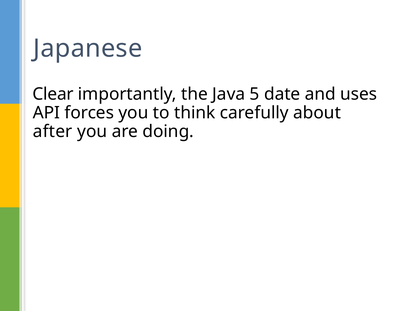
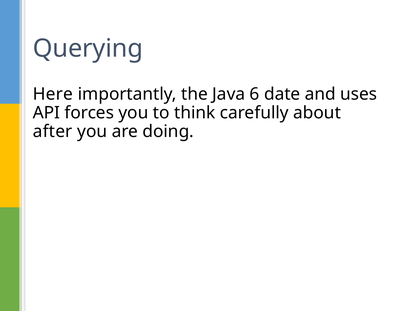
Japanese: Japanese -> Querying
Clear: Clear -> Here
5: 5 -> 6
